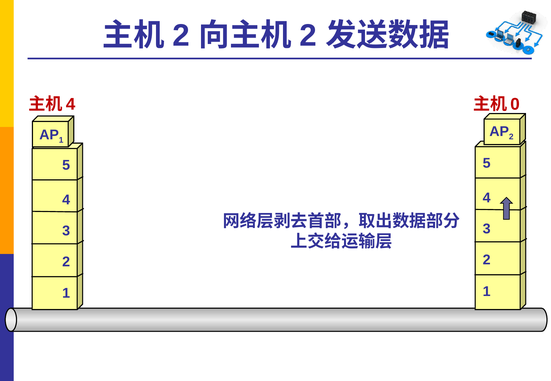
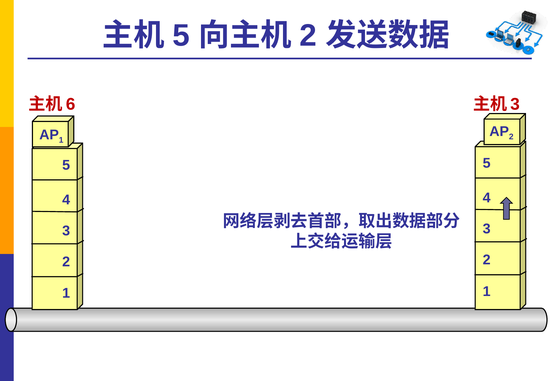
2 at (181, 36): 2 -> 5
4 at (71, 104): 4 -> 6
0 at (515, 104): 0 -> 3
